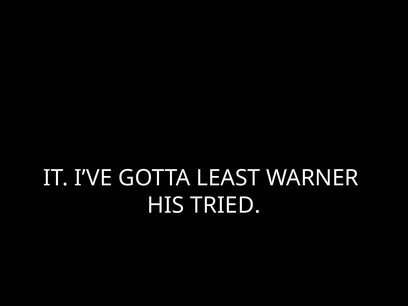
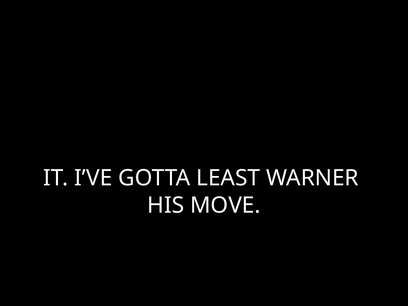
TRIED: TRIED -> MOVE
